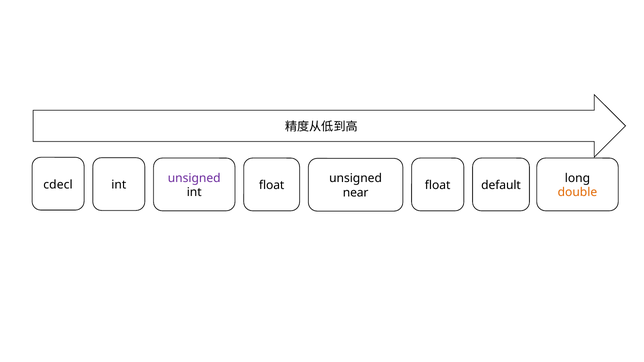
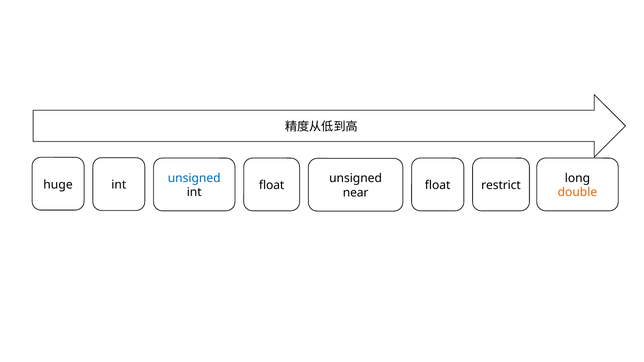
unsigned at (194, 178) colour: purple -> blue
cdecl: cdecl -> huge
default: default -> restrict
